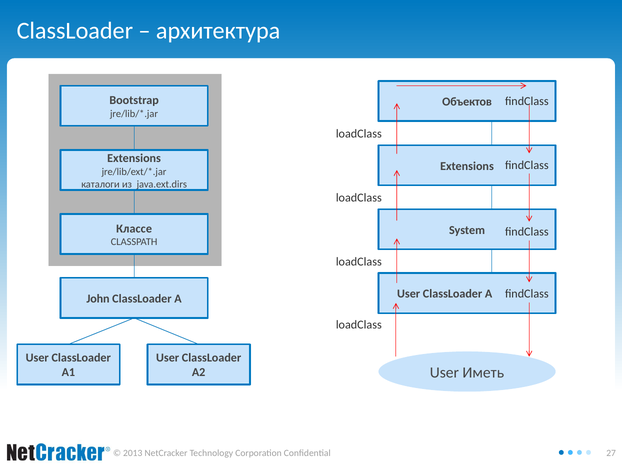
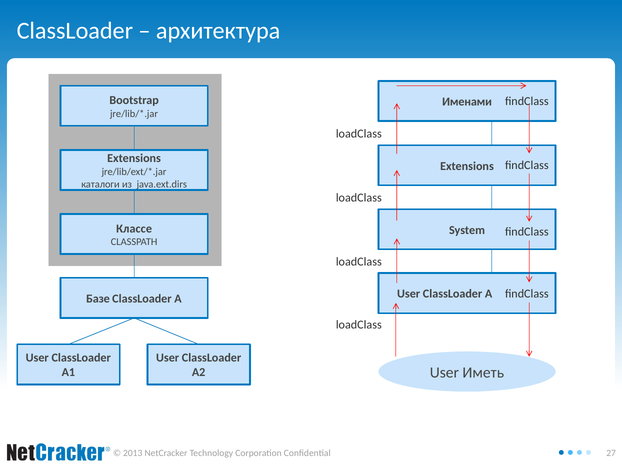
Объектов: Объектов -> Именами
John: John -> Базе
